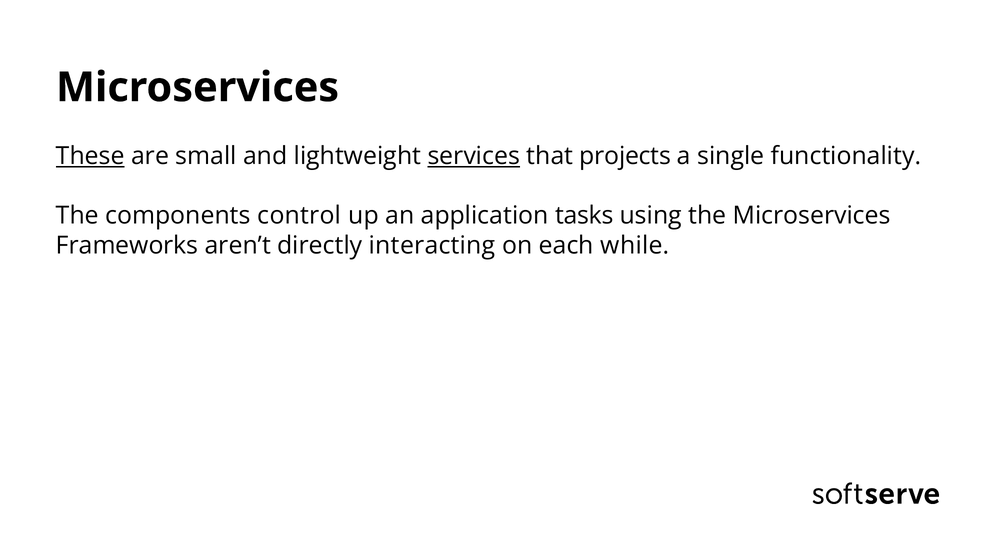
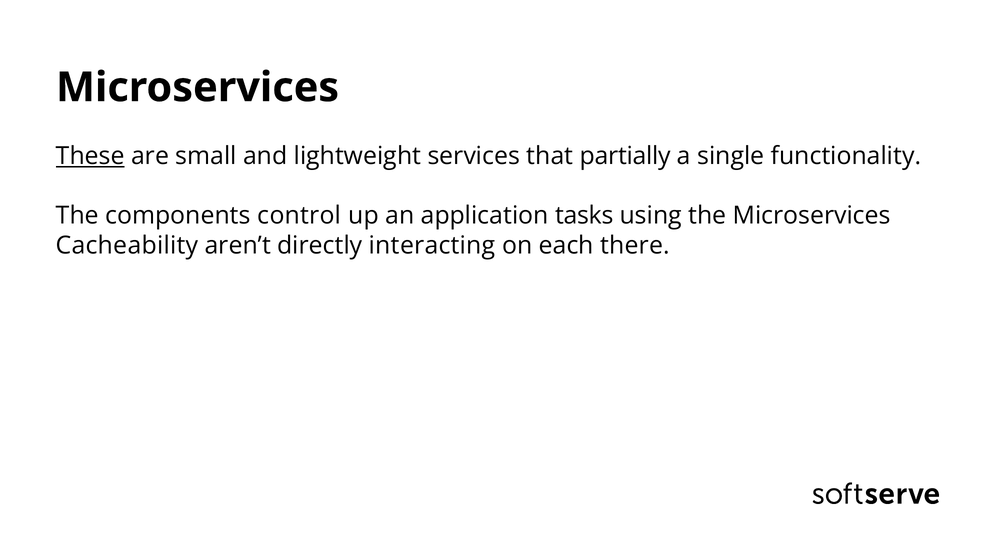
services underline: present -> none
projects: projects -> partially
Frameworks: Frameworks -> Cacheability
while: while -> there
